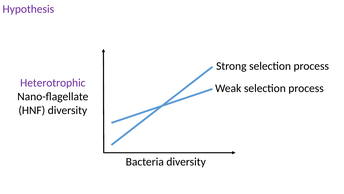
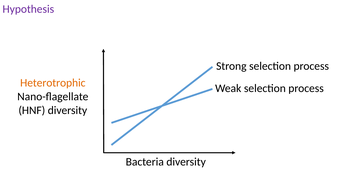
Heterotrophic colour: purple -> orange
